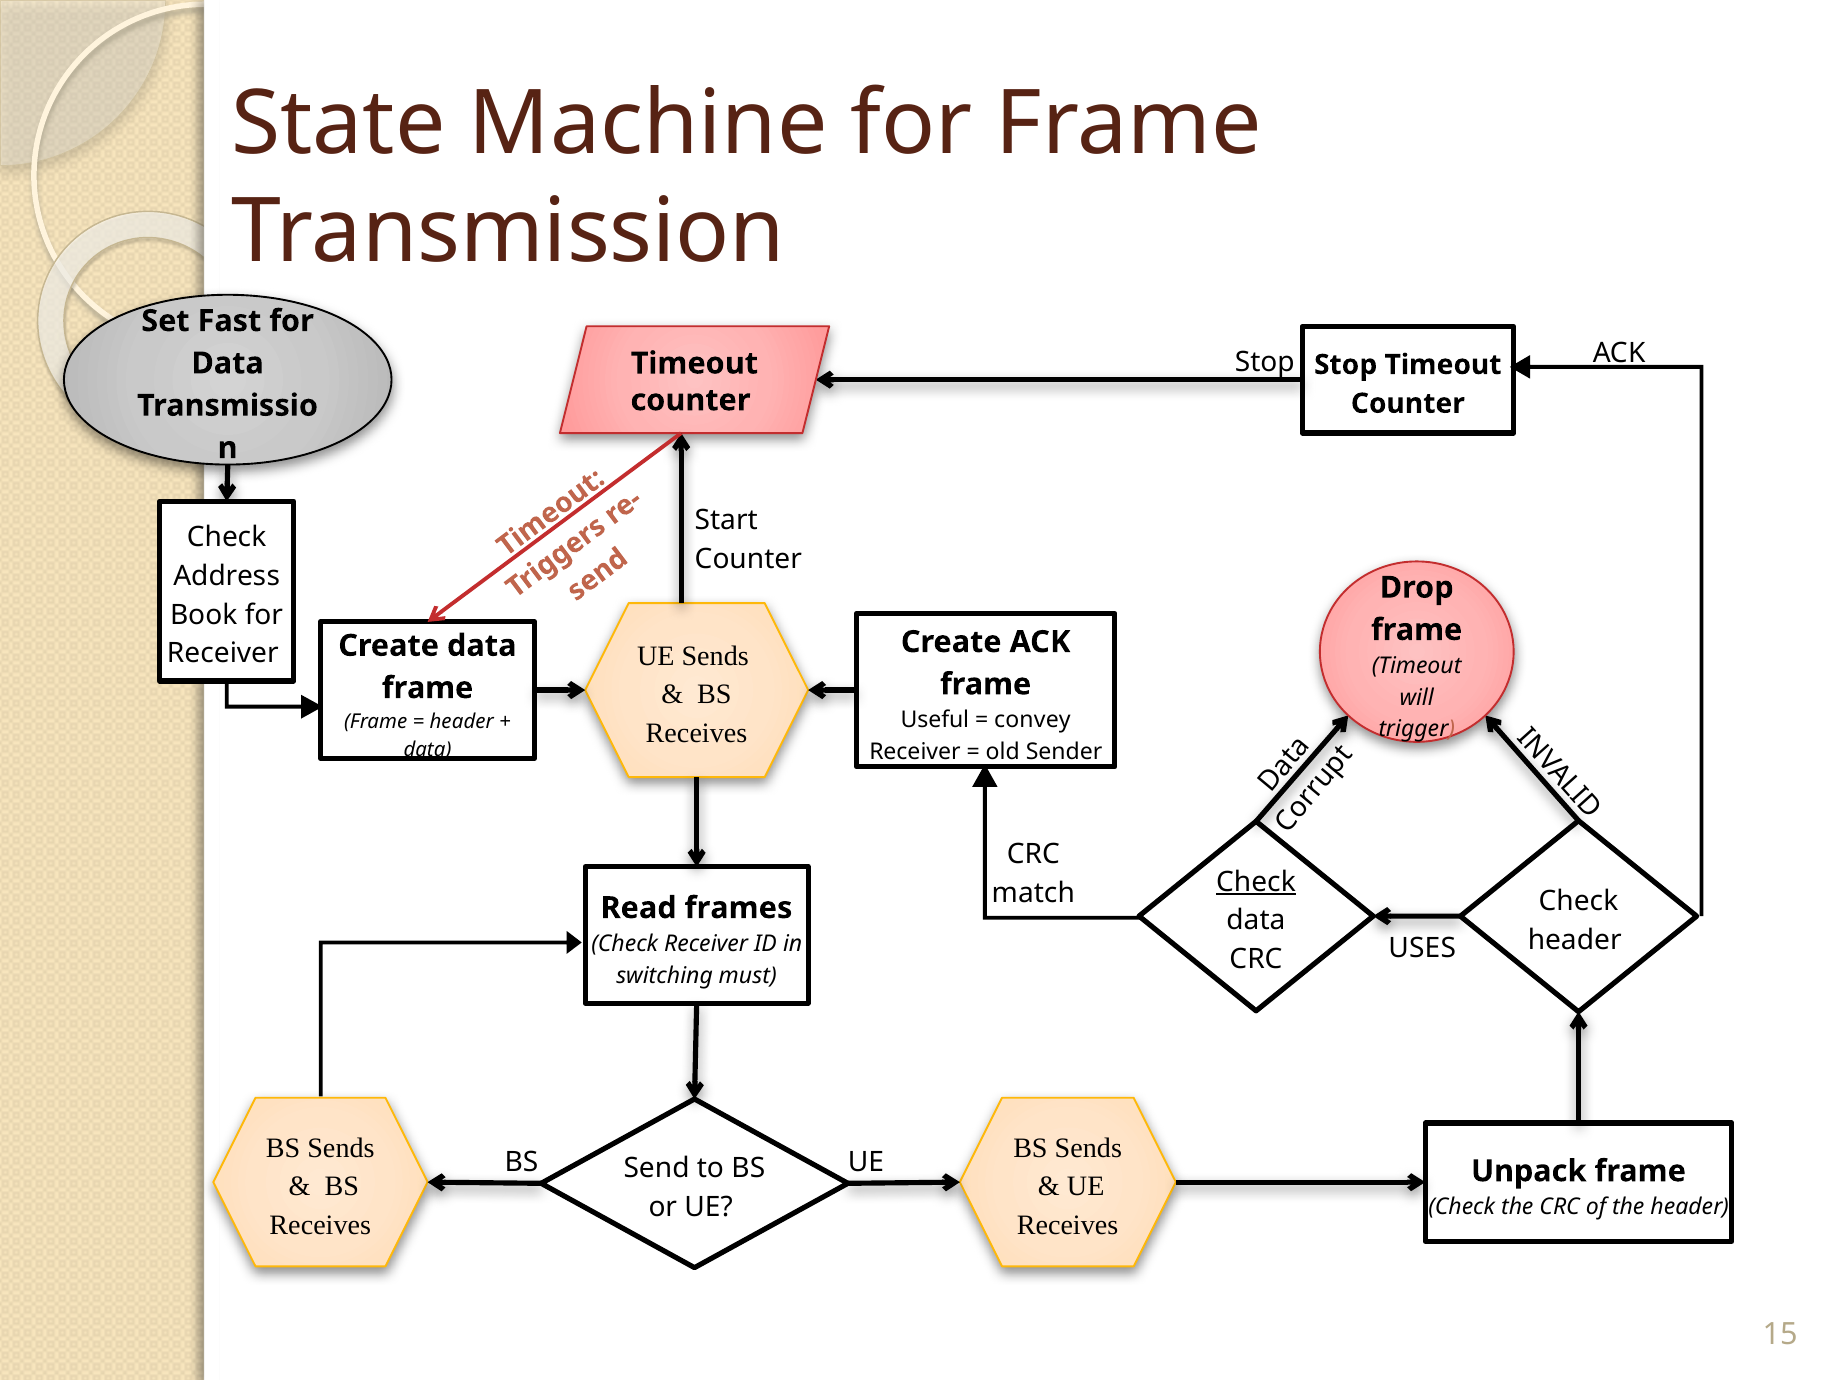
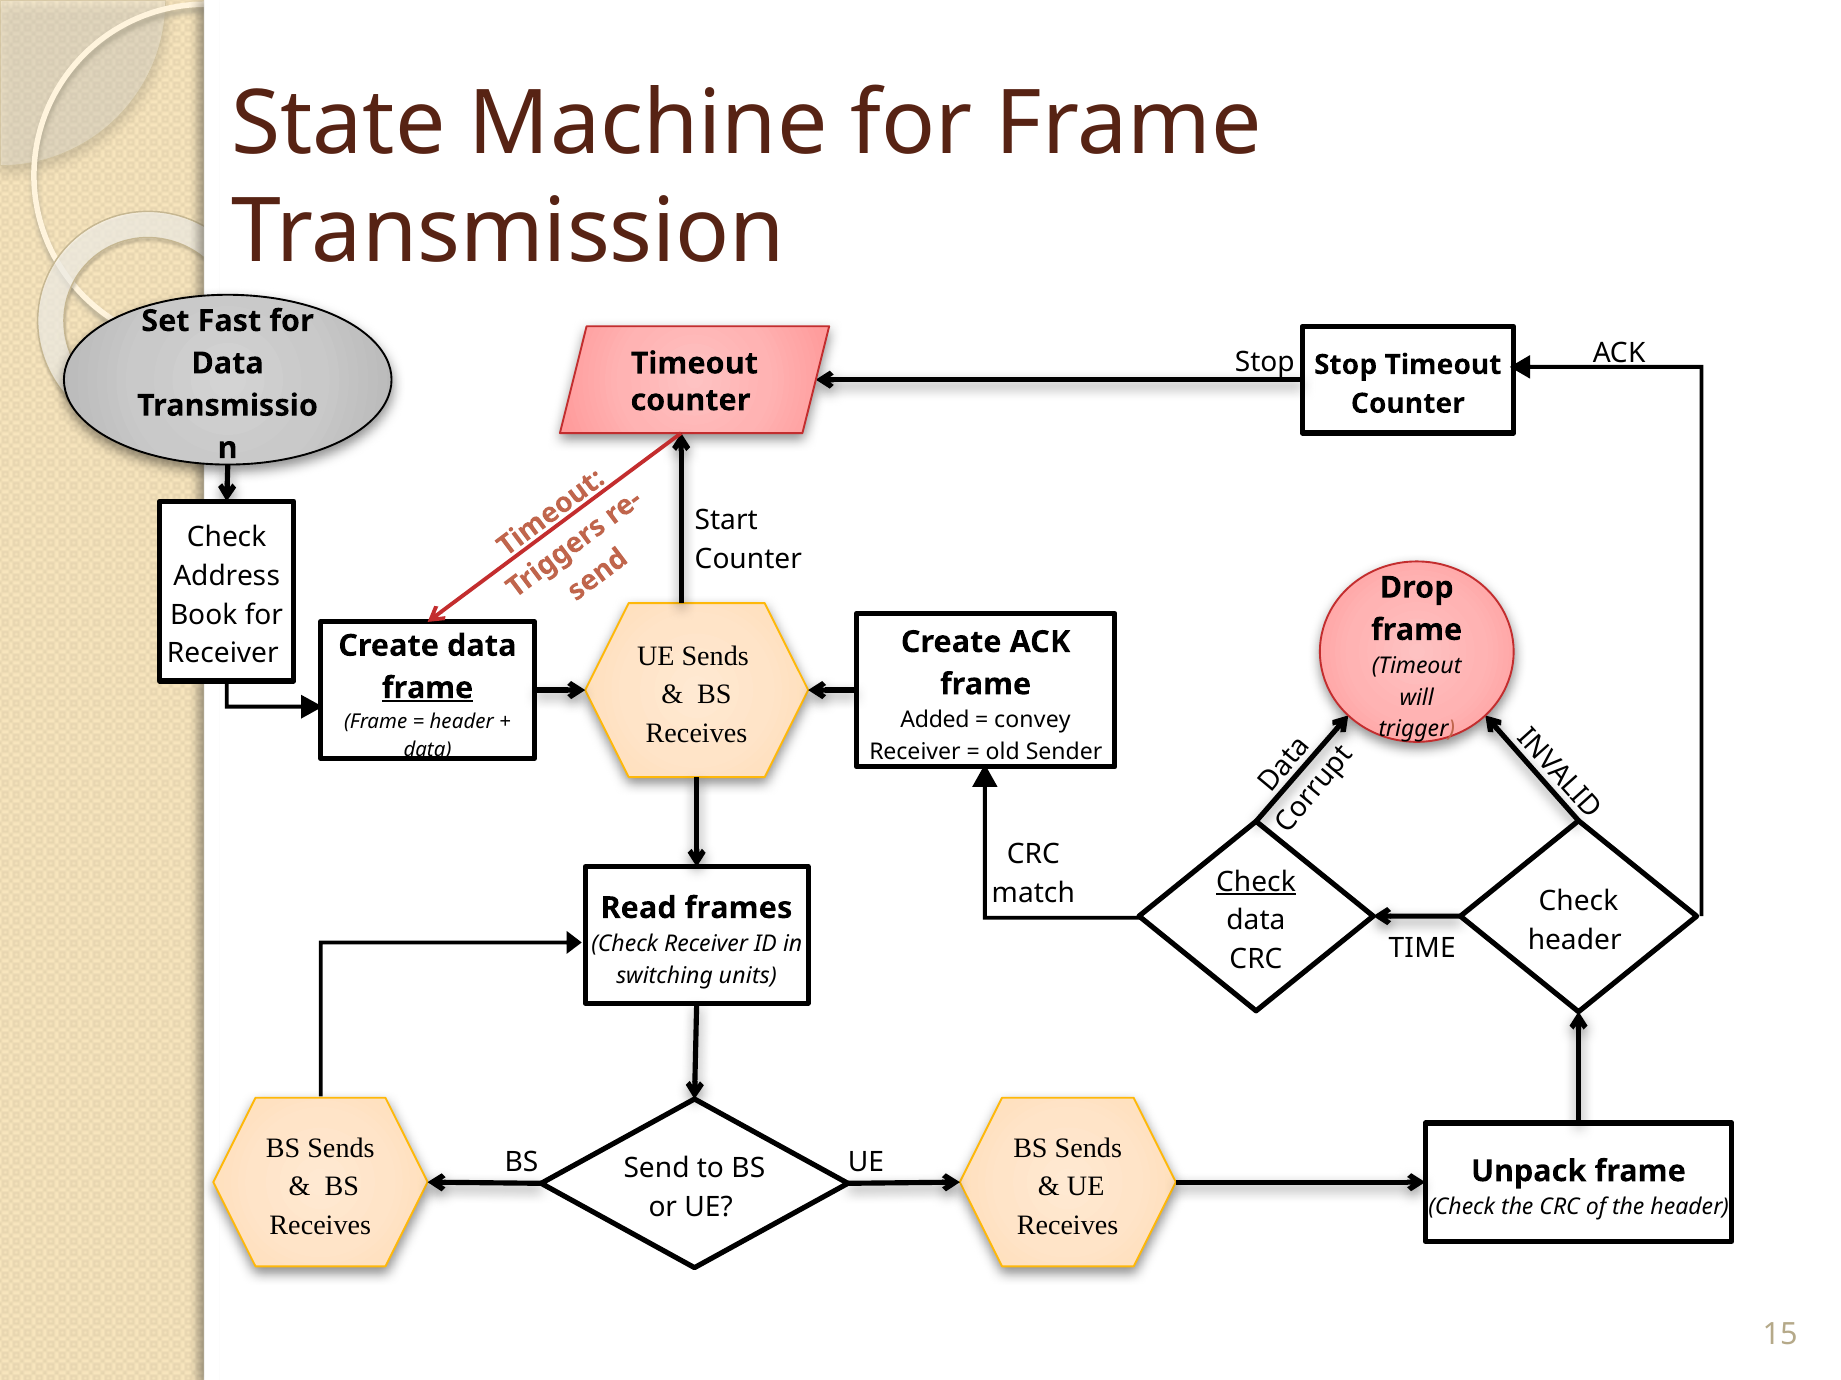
frame at (428, 688) underline: none -> present
Useful: Useful -> Added
USES: USES -> TIME
must: must -> units
